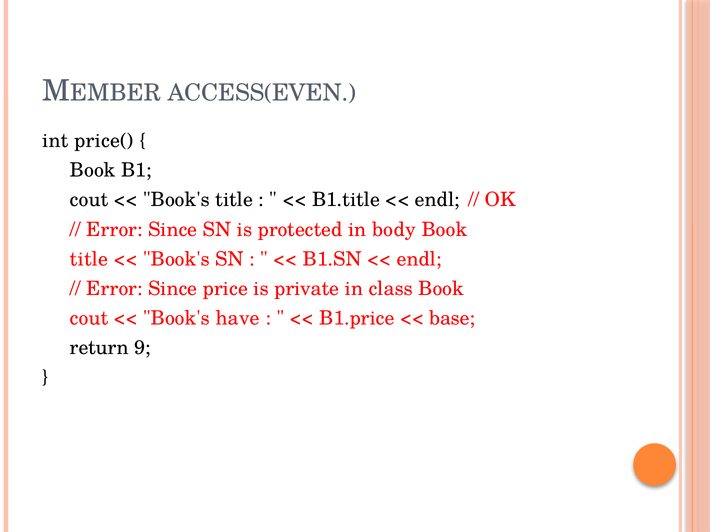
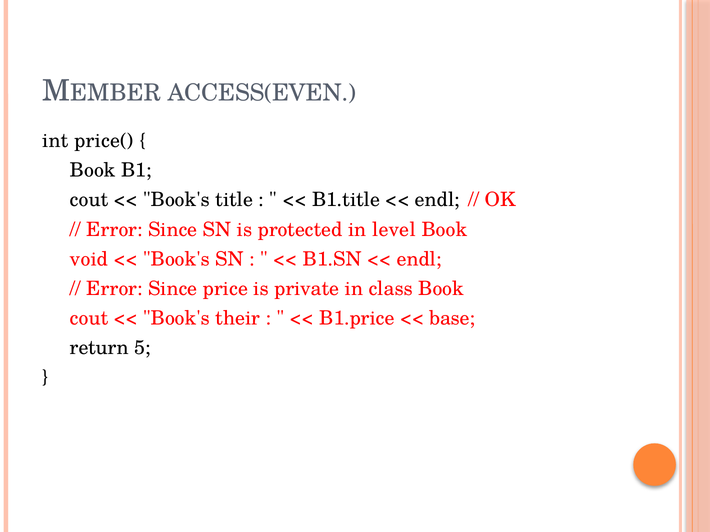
body: body -> level
title at (89, 259): title -> void
have: have -> their
9: 9 -> 5
